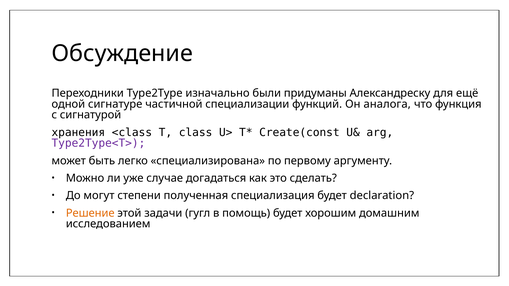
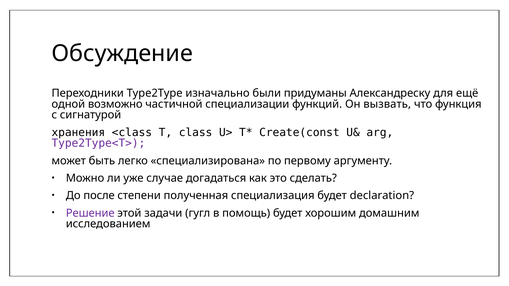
сигнатуре: сигнатуре -> возможно
аналога: аналога -> вызвать
могут: могут -> после
Решение colour: orange -> purple
